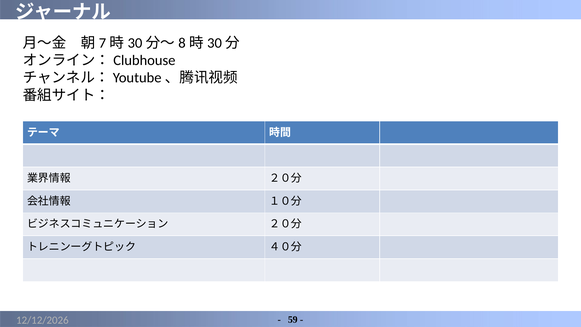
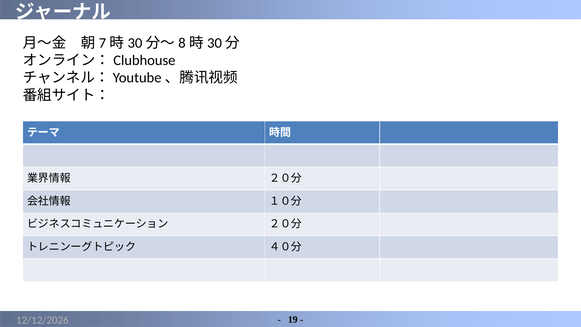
59: 59 -> 19
